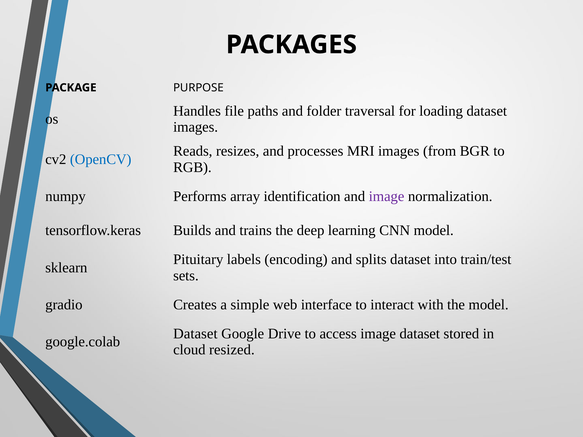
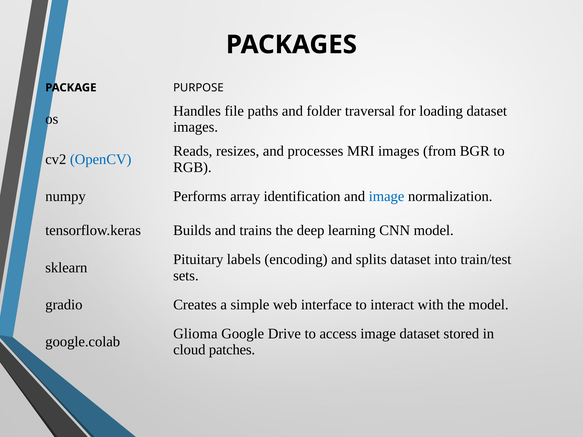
image at (387, 196) colour: purple -> blue
Dataset at (195, 334): Dataset -> Glioma
resized: resized -> patches
